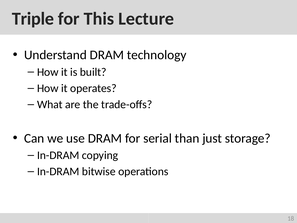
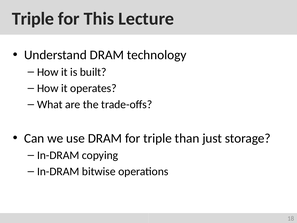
for serial: serial -> triple
